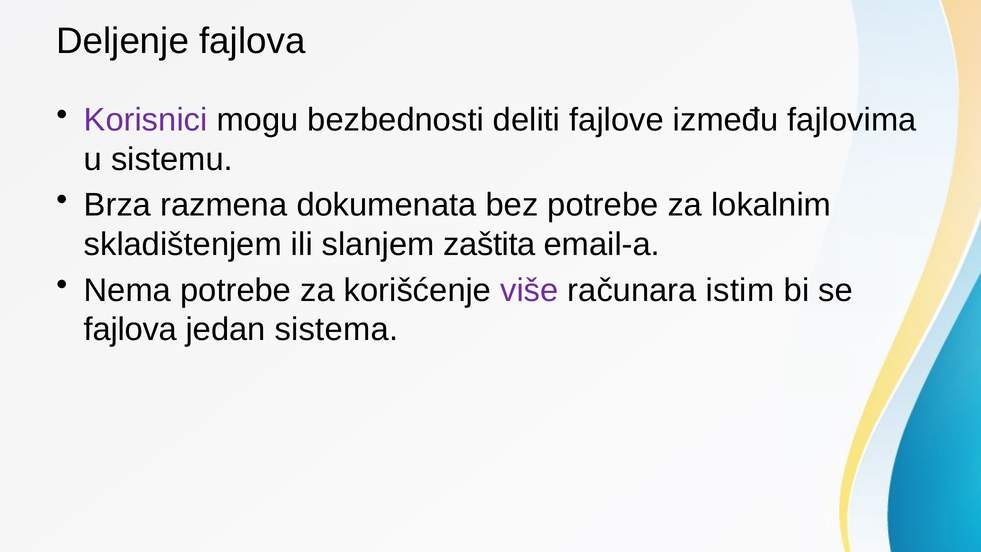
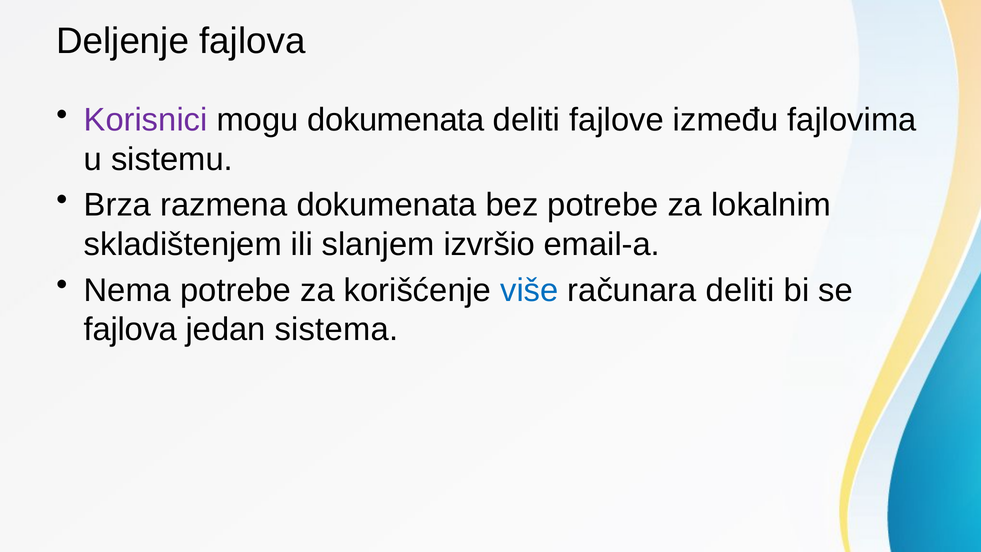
mogu bezbednosti: bezbednosti -> dokumenata
zaštita: zaštita -> izvršio
više colour: purple -> blue
računara istim: istim -> deliti
